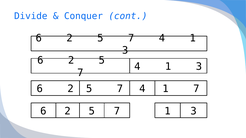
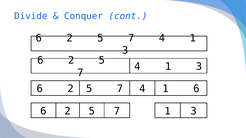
1 7: 7 -> 6
